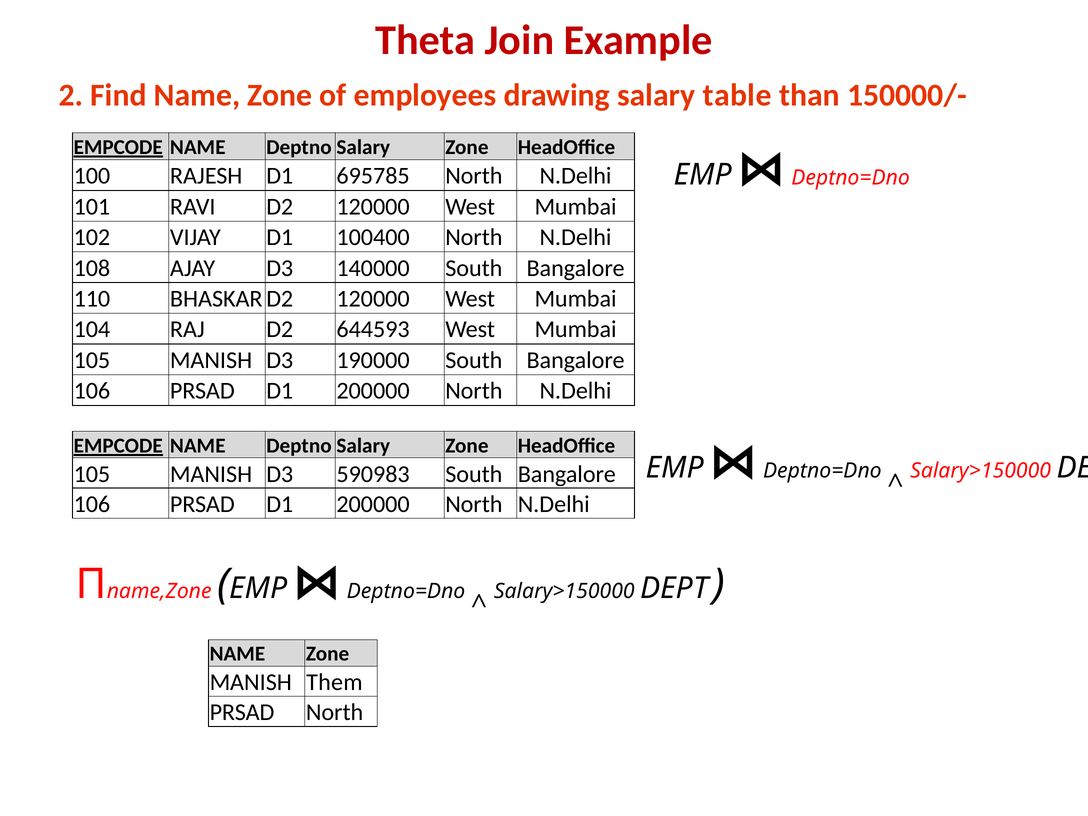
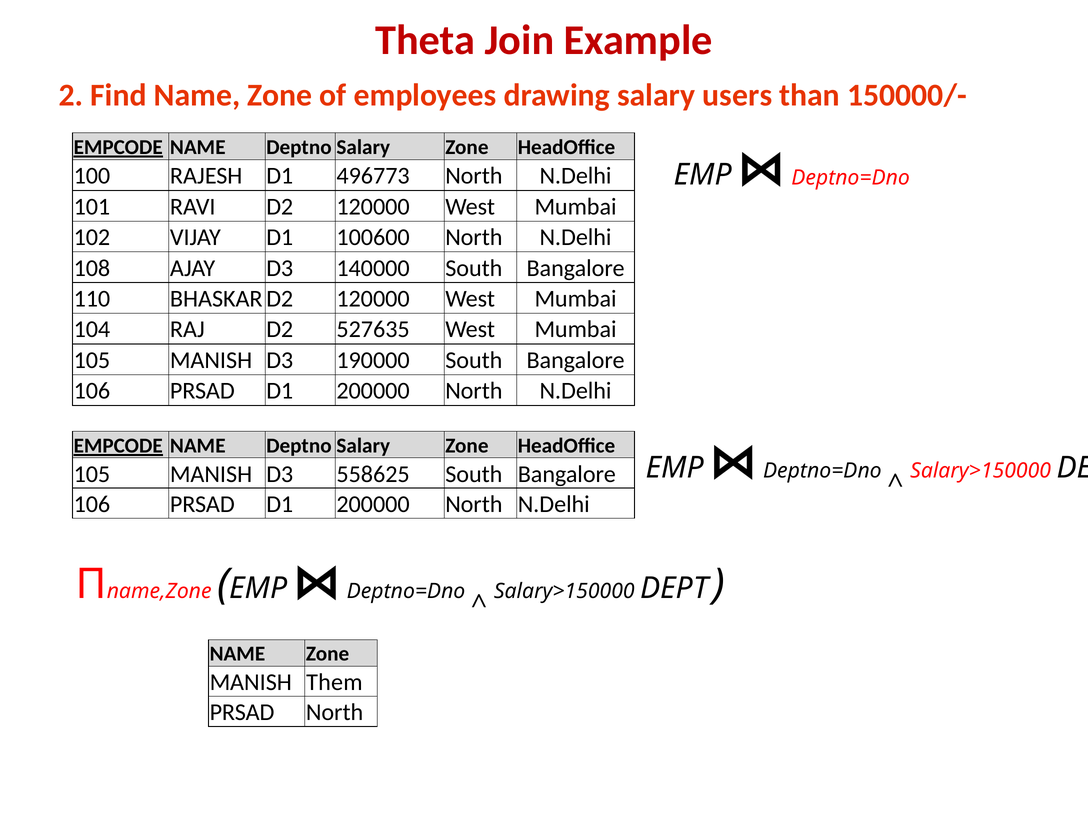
table: table -> users
695785: 695785 -> 496773
100400: 100400 -> 100600
644593: 644593 -> 527635
590983: 590983 -> 558625
